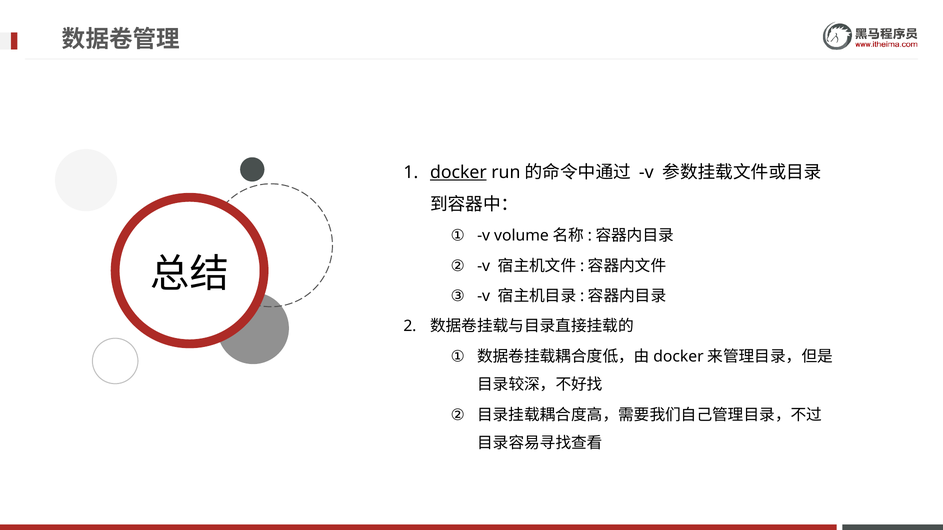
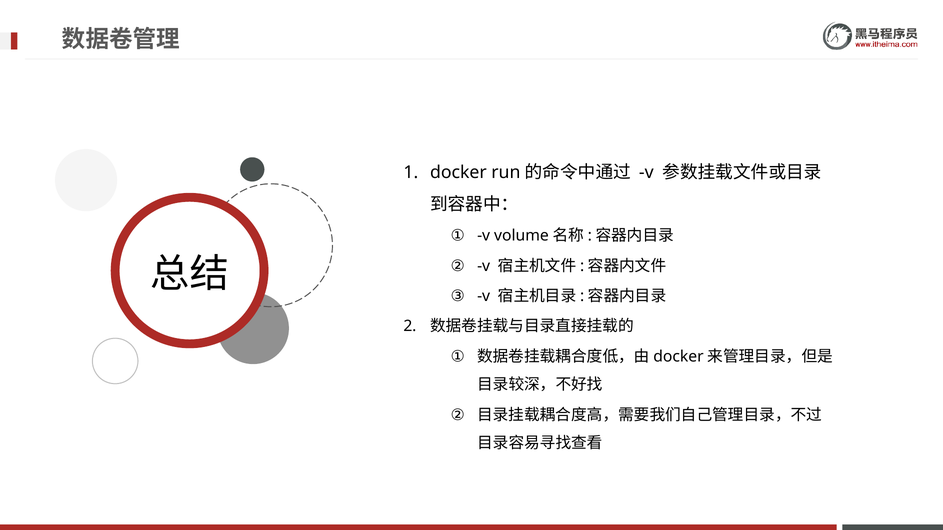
docker underline: present -> none
